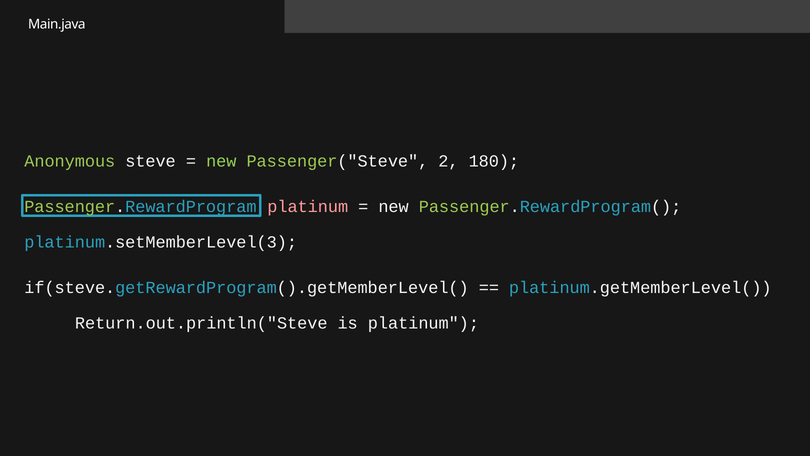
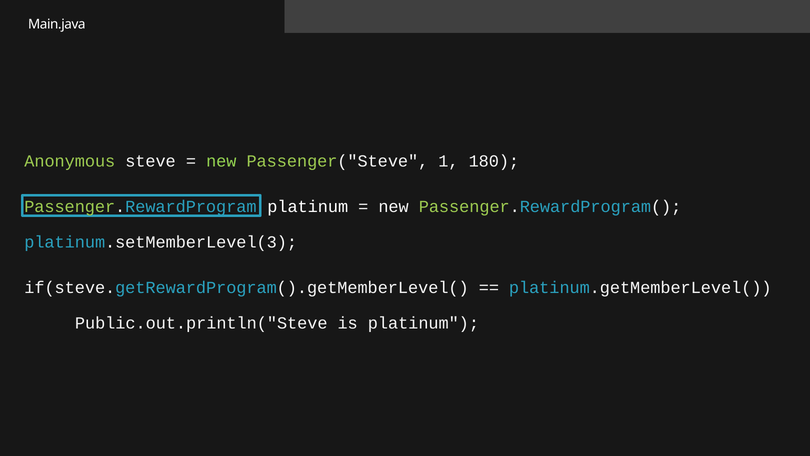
2: 2 -> 1
platinum at (308, 206) colour: pink -> white
Return.out.println("Steve: Return.out.println("Steve -> Public.out.println("Steve
